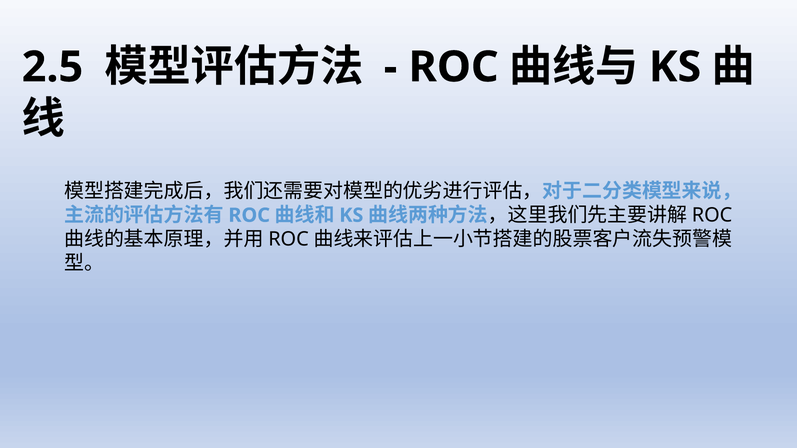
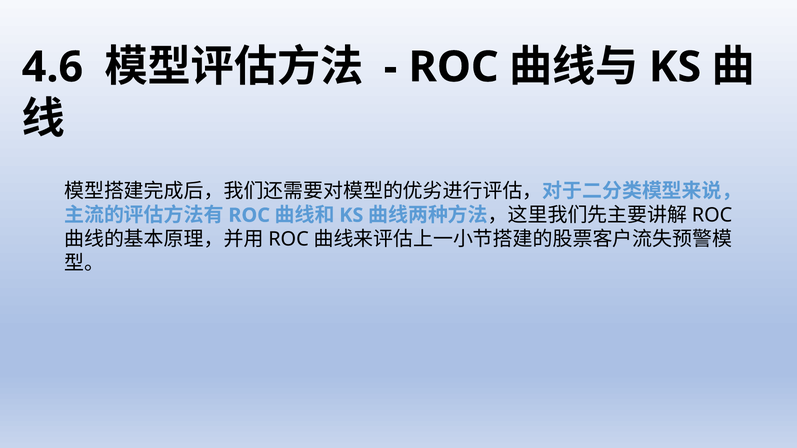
2.5: 2.5 -> 4.6
